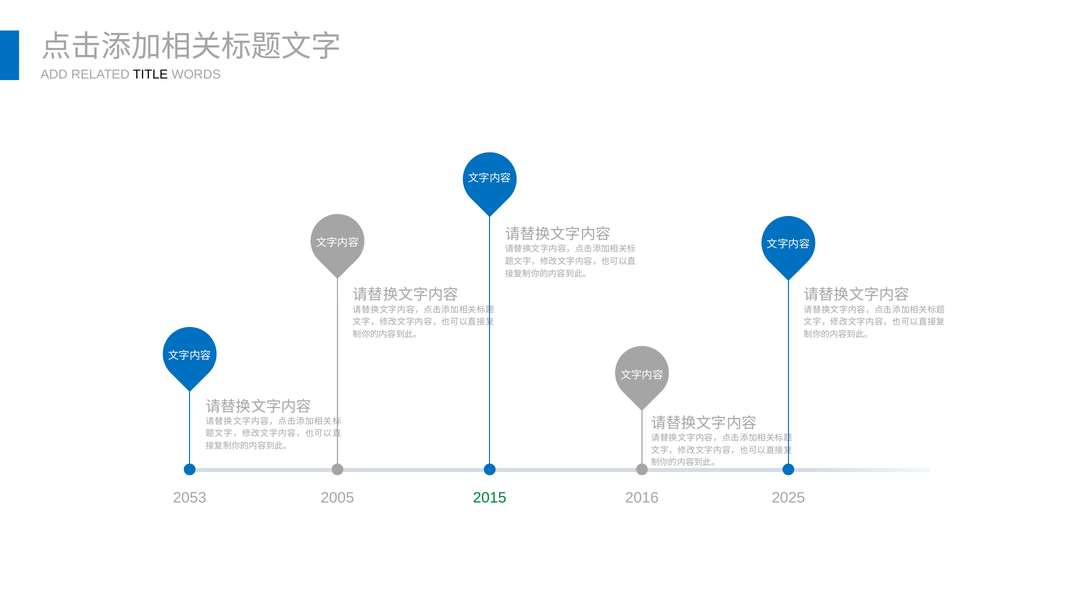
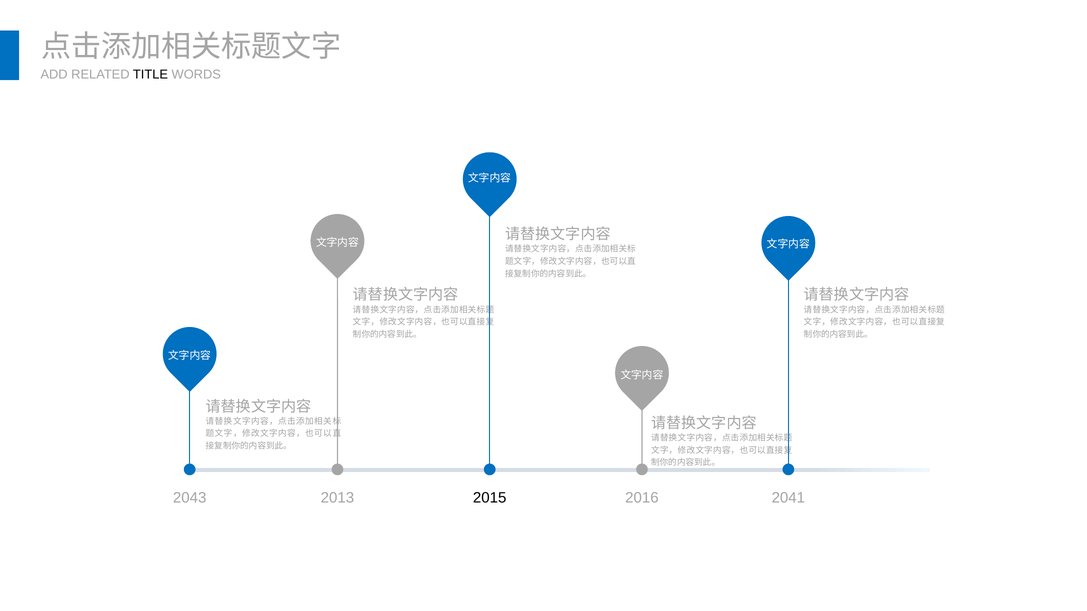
2053: 2053 -> 2043
2005: 2005 -> 2013
2015 colour: green -> black
2025: 2025 -> 2041
